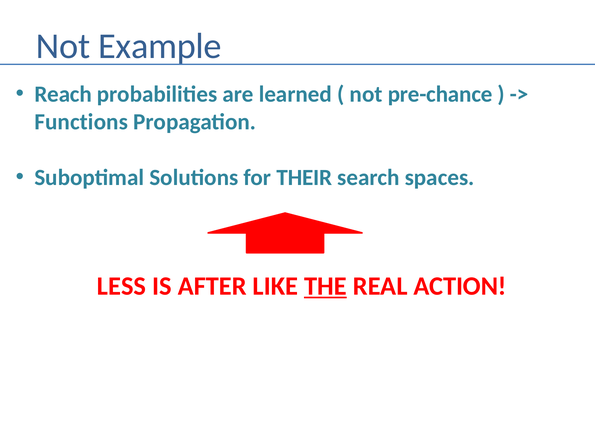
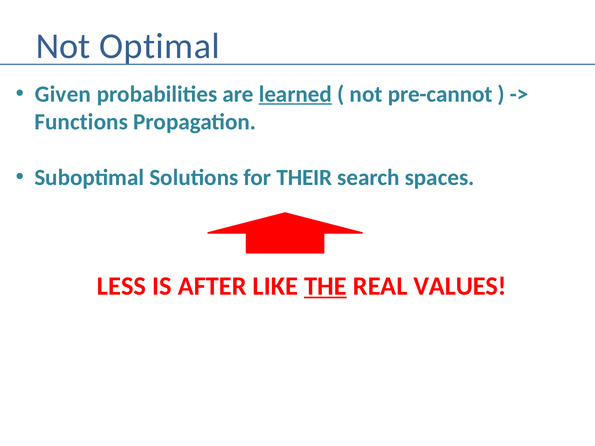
Example: Example -> Optimal
Reach: Reach -> Given
learned underline: none -> present
pre-chance: pre-chance -> pre-cannot
ACTION: ACTION -> VALUES
